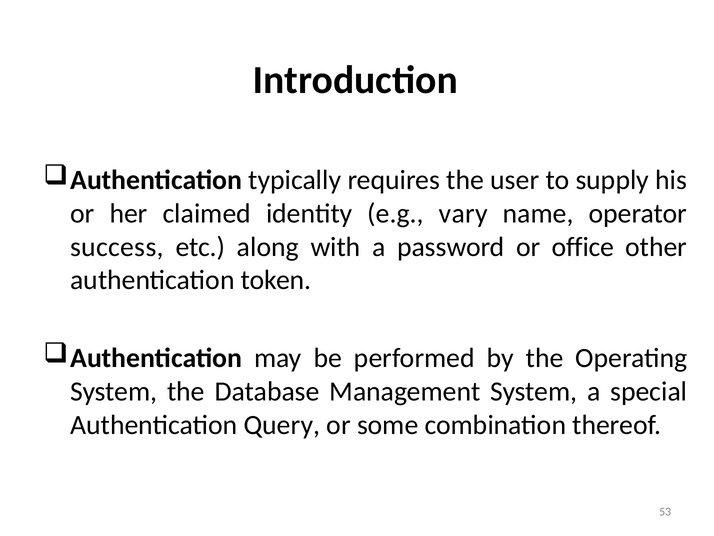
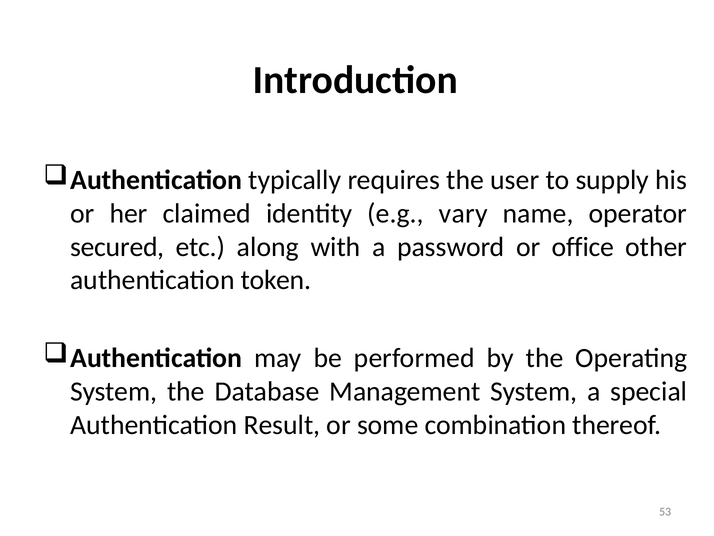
success: success -> secured
Query: Query -> Result
